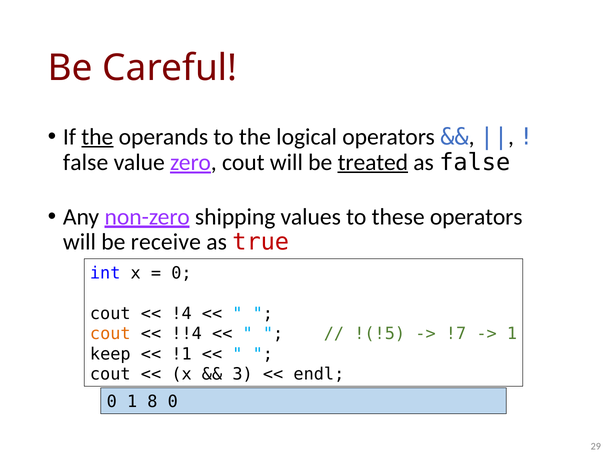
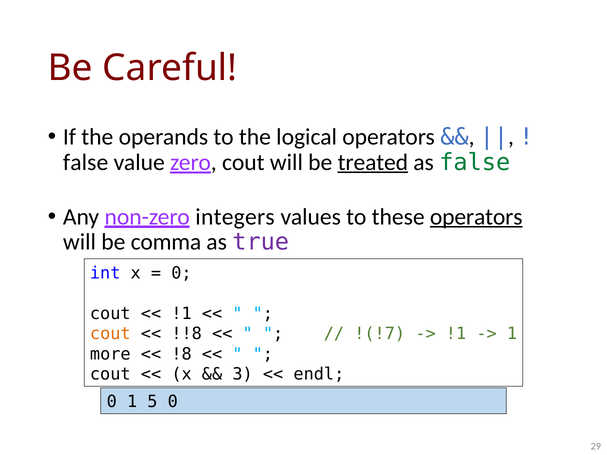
the at (97, 137) underline: present -> none
false at (475, 162) colour: black -> green
shipping: shipping -> integers
operators at (476, 217) underline: none -> present
receive: receive -> comma
true colour: red -> purple
!4 at (182, 314): !4 -> !1
!!4: !!4 -> !!8
!(!5: !(!5 -> !(!7
!7 at (456, 334): !7 -> !1
keep: keep -> more
!1: !1 -> !8
8: 8 -> 5
